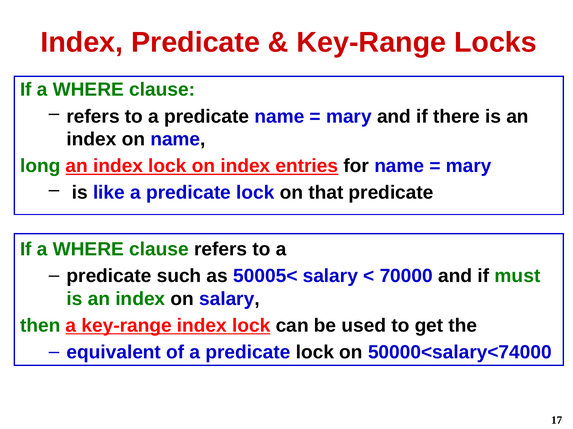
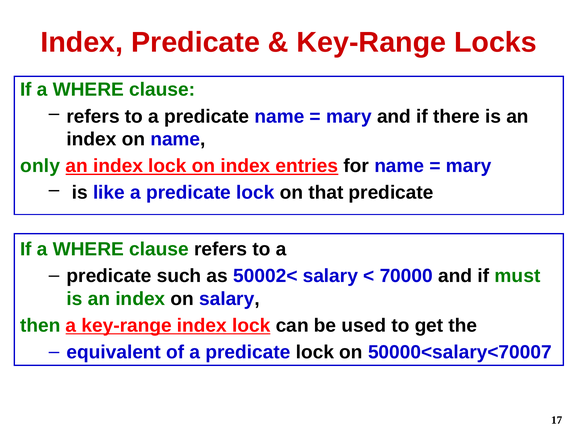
long: long -> only
50005<: 50005< -> 50002<
50000<salary<74000: 50000<salary<74000 -> 50000<salary<70007
